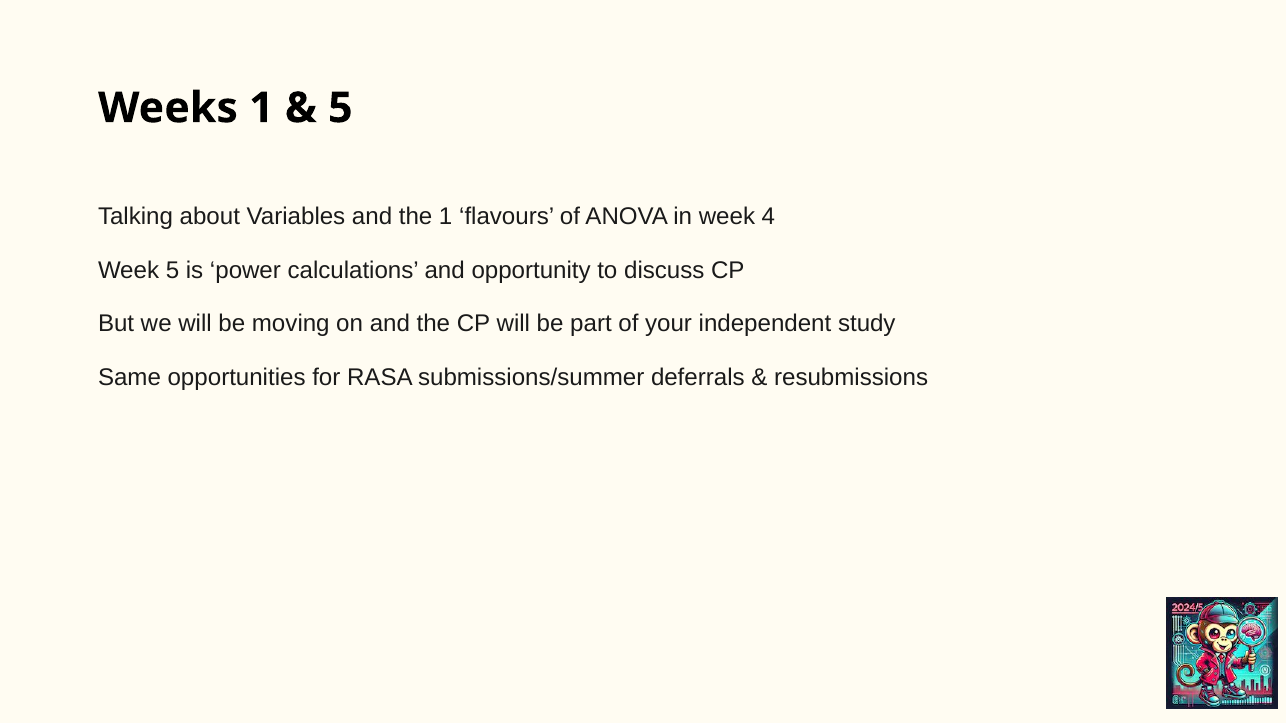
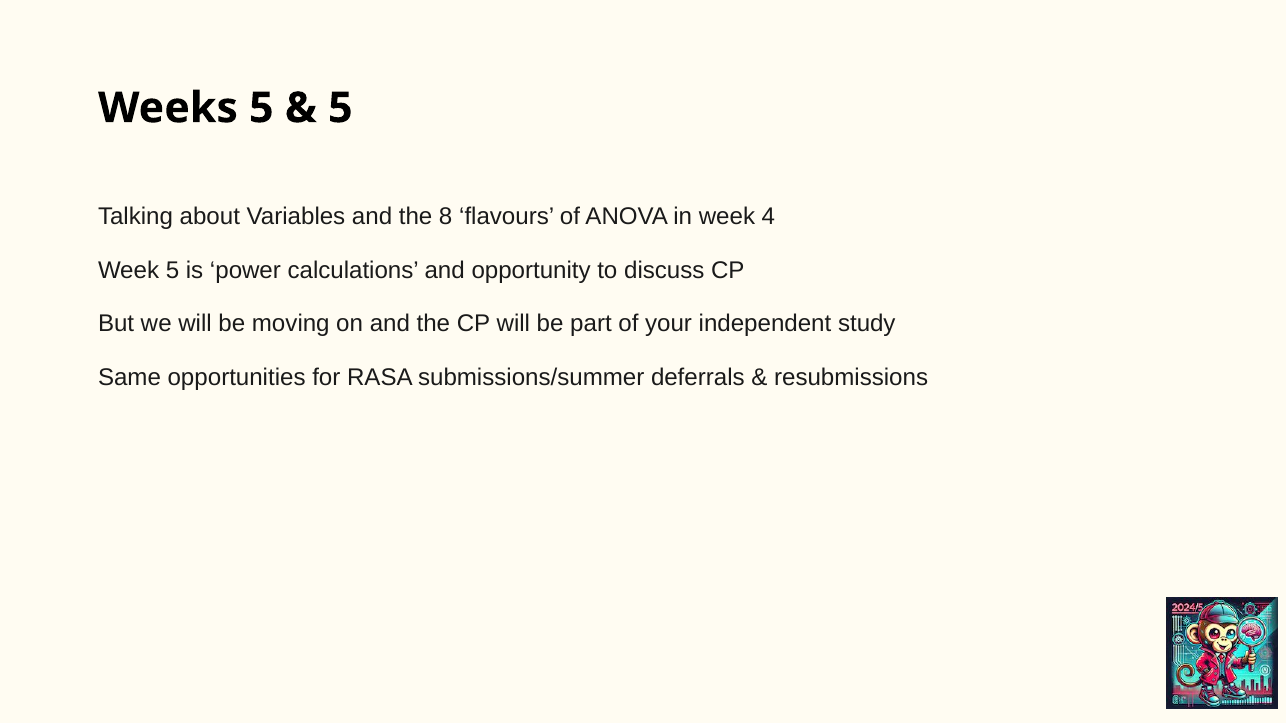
Weeks 1: 1 -> 5
the 1: 1 -> 8
